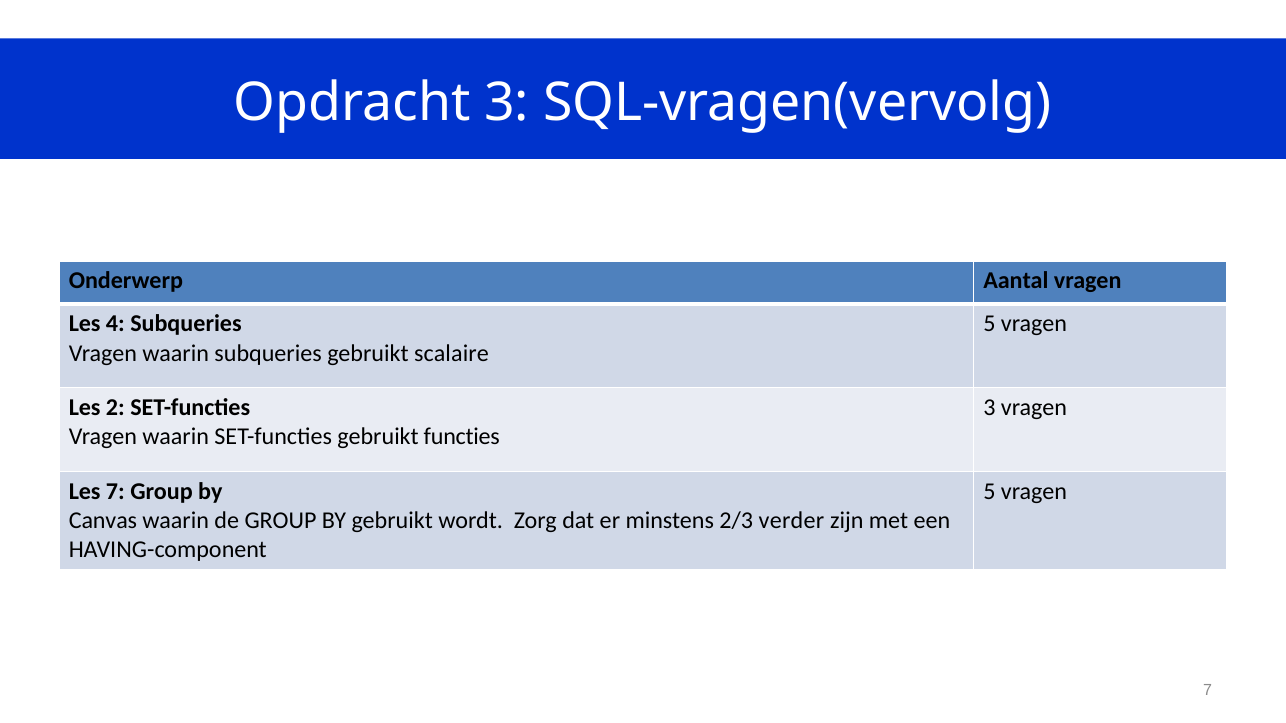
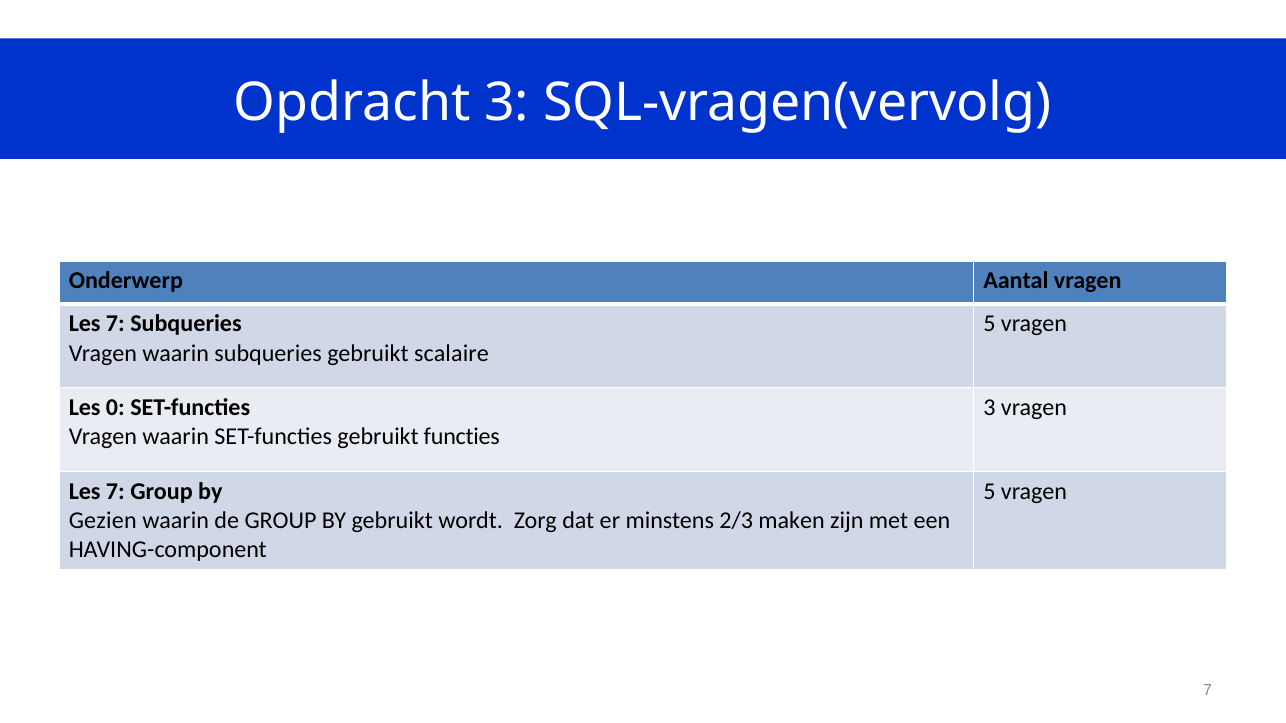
4 at (115, 324): 4 -> 7
2: 2 -> 0
Canvas: Canvas -> Gezien
verder: verder -> maken
